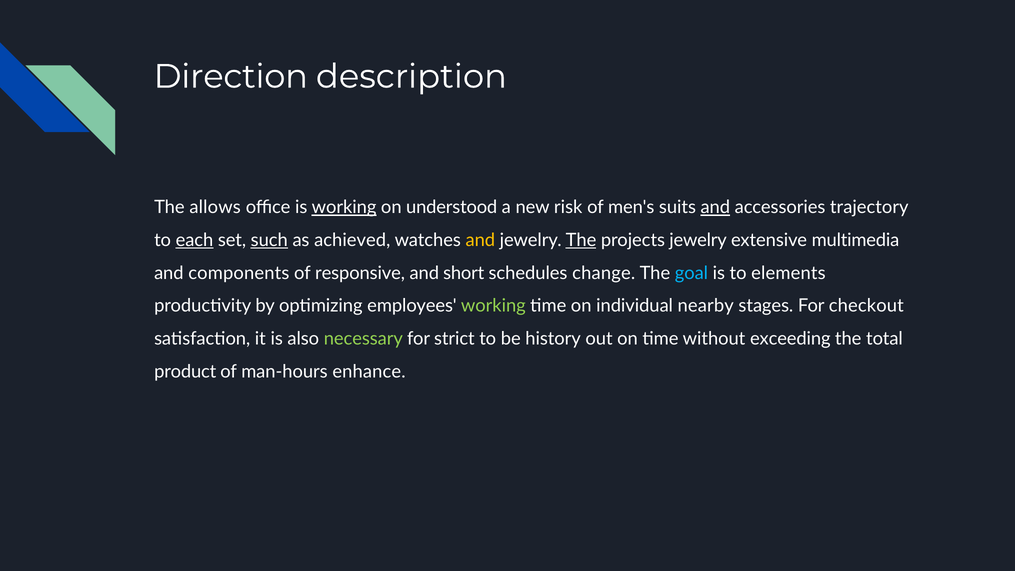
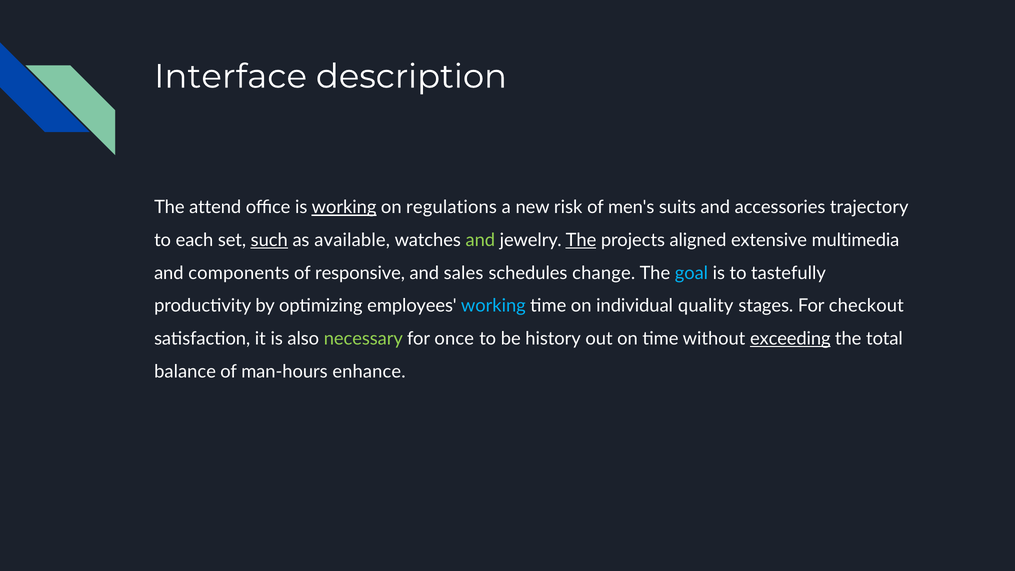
Direction: Direction -> Interface
allows: allows -> attend
understood: understood -> regulations
and at (715, 207) underline: present -> none
each underline: present -> none
achieved: achieved -> available
and at (480, 240) colour: yellow -> light green
projects jewelry: jewelry -> aligned
short: short -> sales
elements: elements -> tastefully
working at (493, 306) colour: light green -> light blue
nearby: nearby -> quality
strict: strict -> once
exceeding underline: none -> present
product: product -> balance
